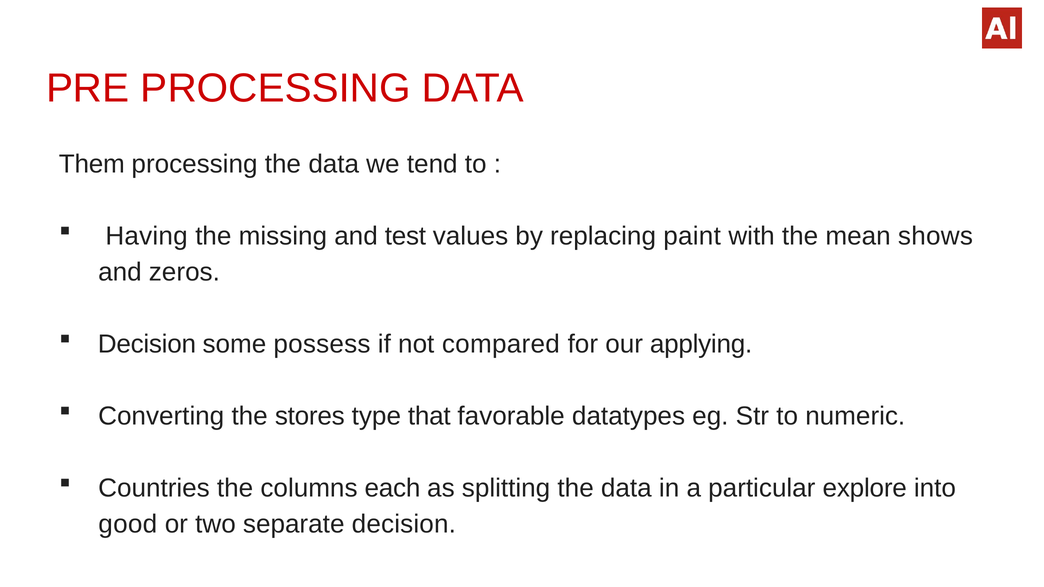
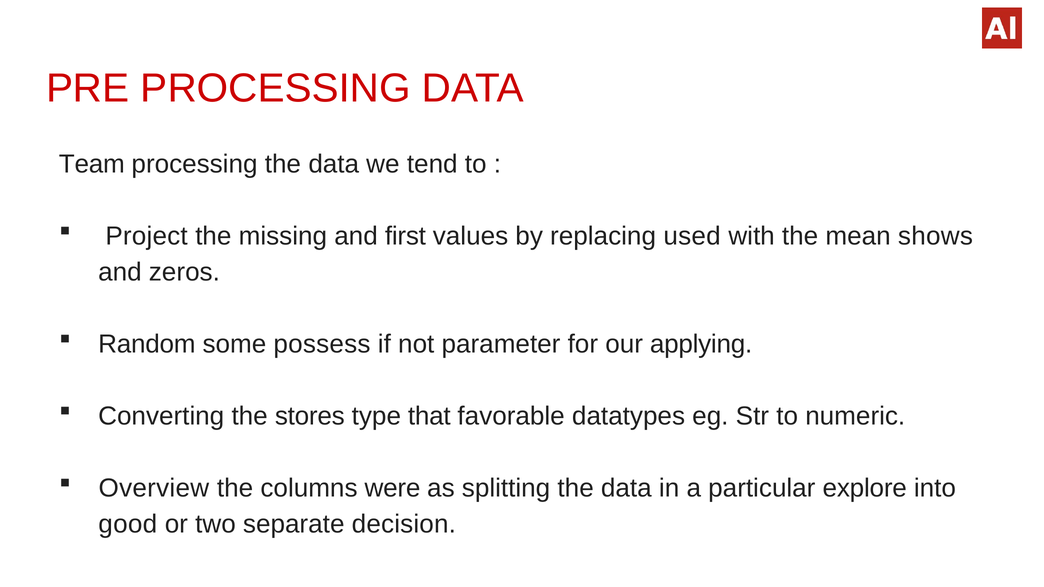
Them: Them -> Team
Having: Having -> Project
test: test -> first
paint: paint -> used
Decision at (147, 344): Decision -> Random
compared: compared -> parameter
Countries: Countries -> Overview
each: each -> were
